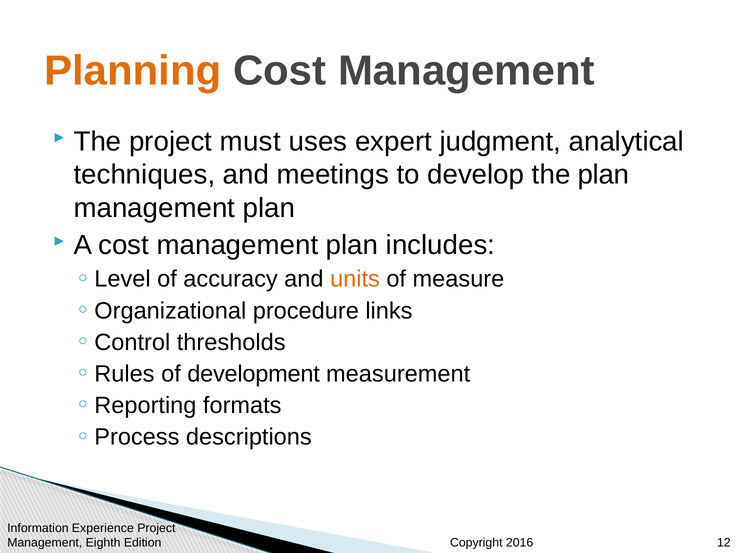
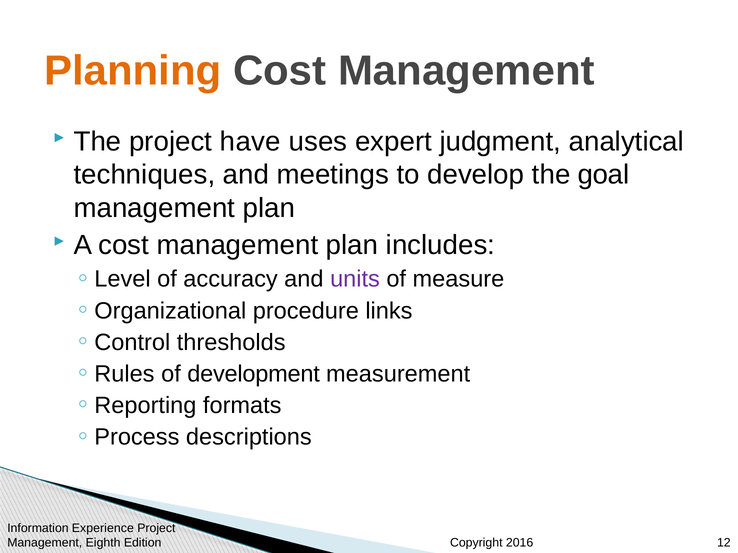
must: must -> have
the plan: plan -> goal
units colour: orange -> purple
